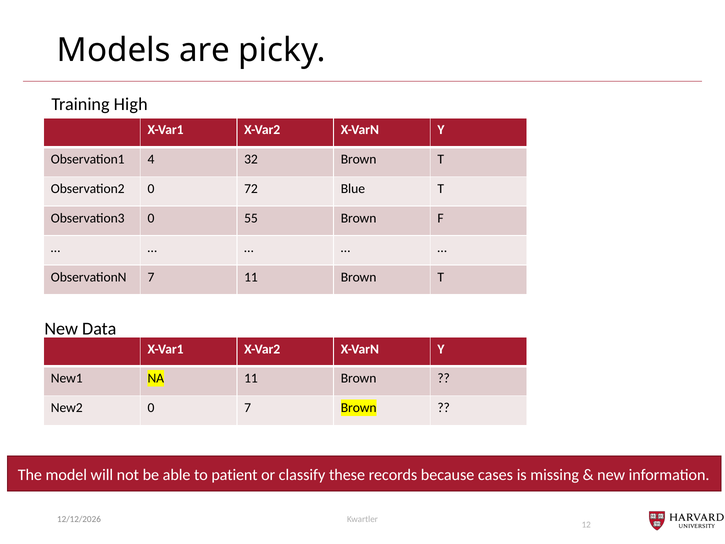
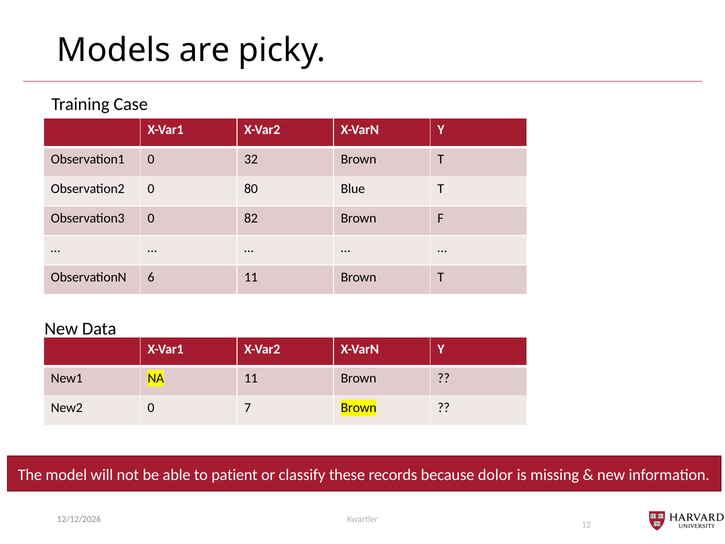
High: High -> Case
Observation1 4: 4 -> 0
72: 72 -> 80
55: 55 -> 82
ObservationN 7: 7 -> 6
cases: cases -> dolor
